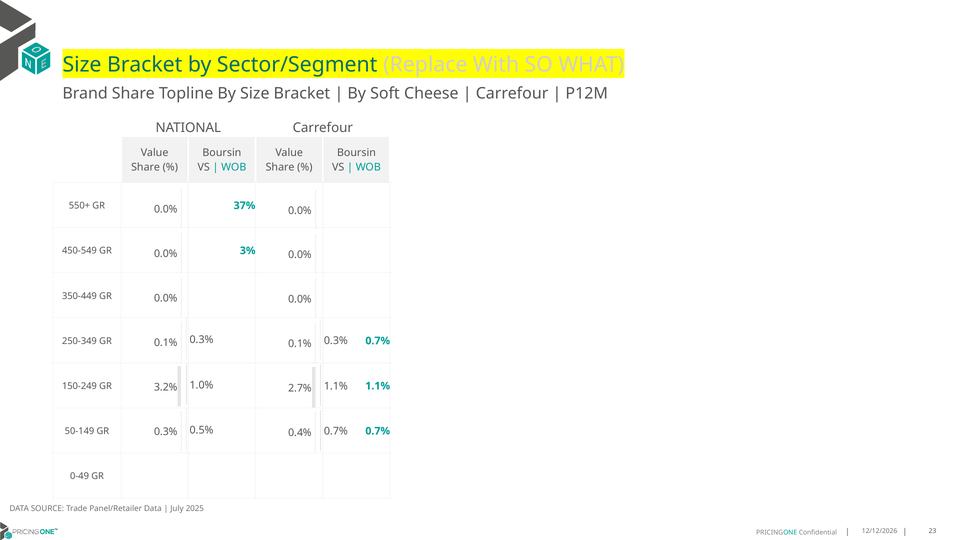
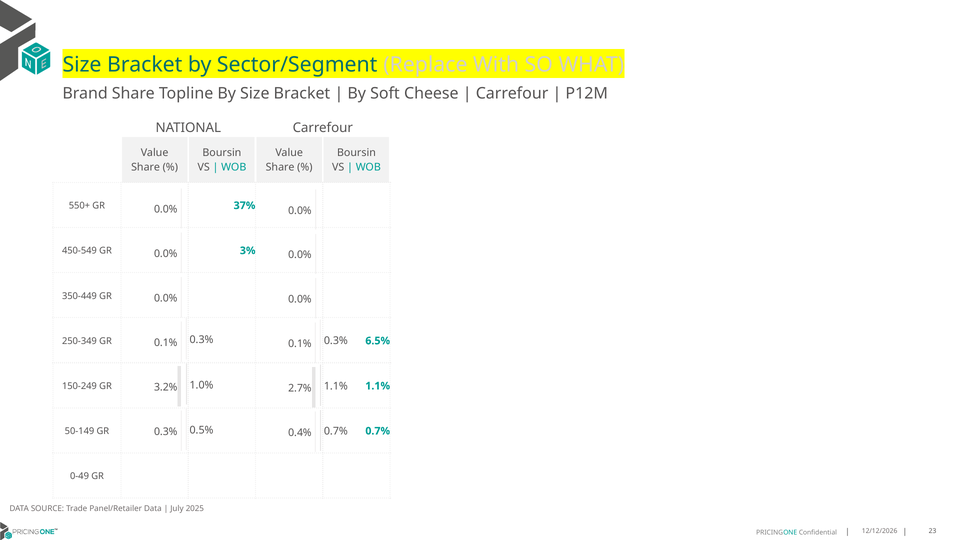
250-349 GR 0.7%: 0.7% -> 6.5%
